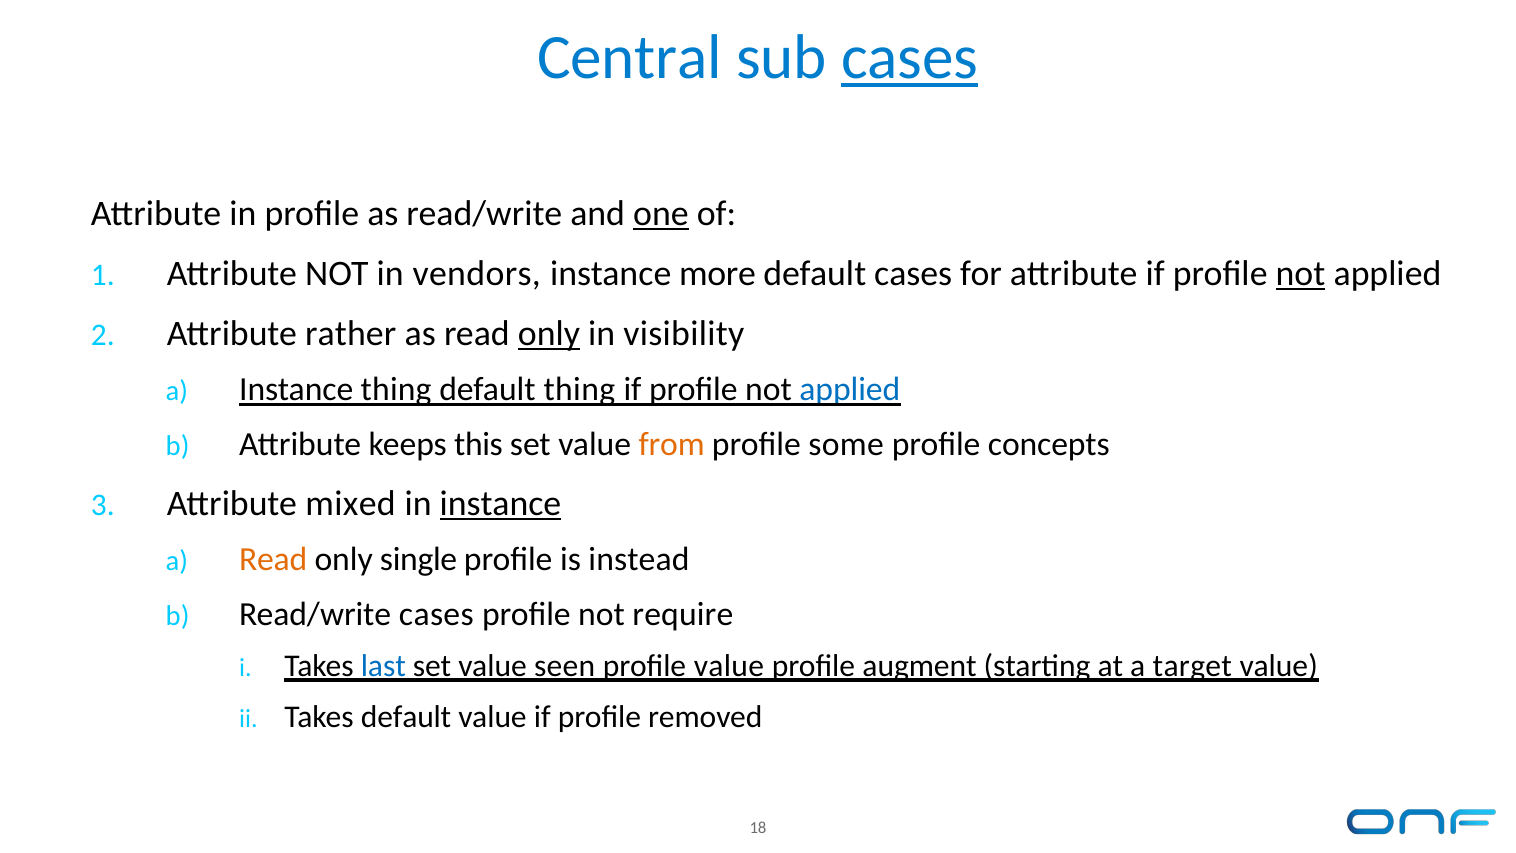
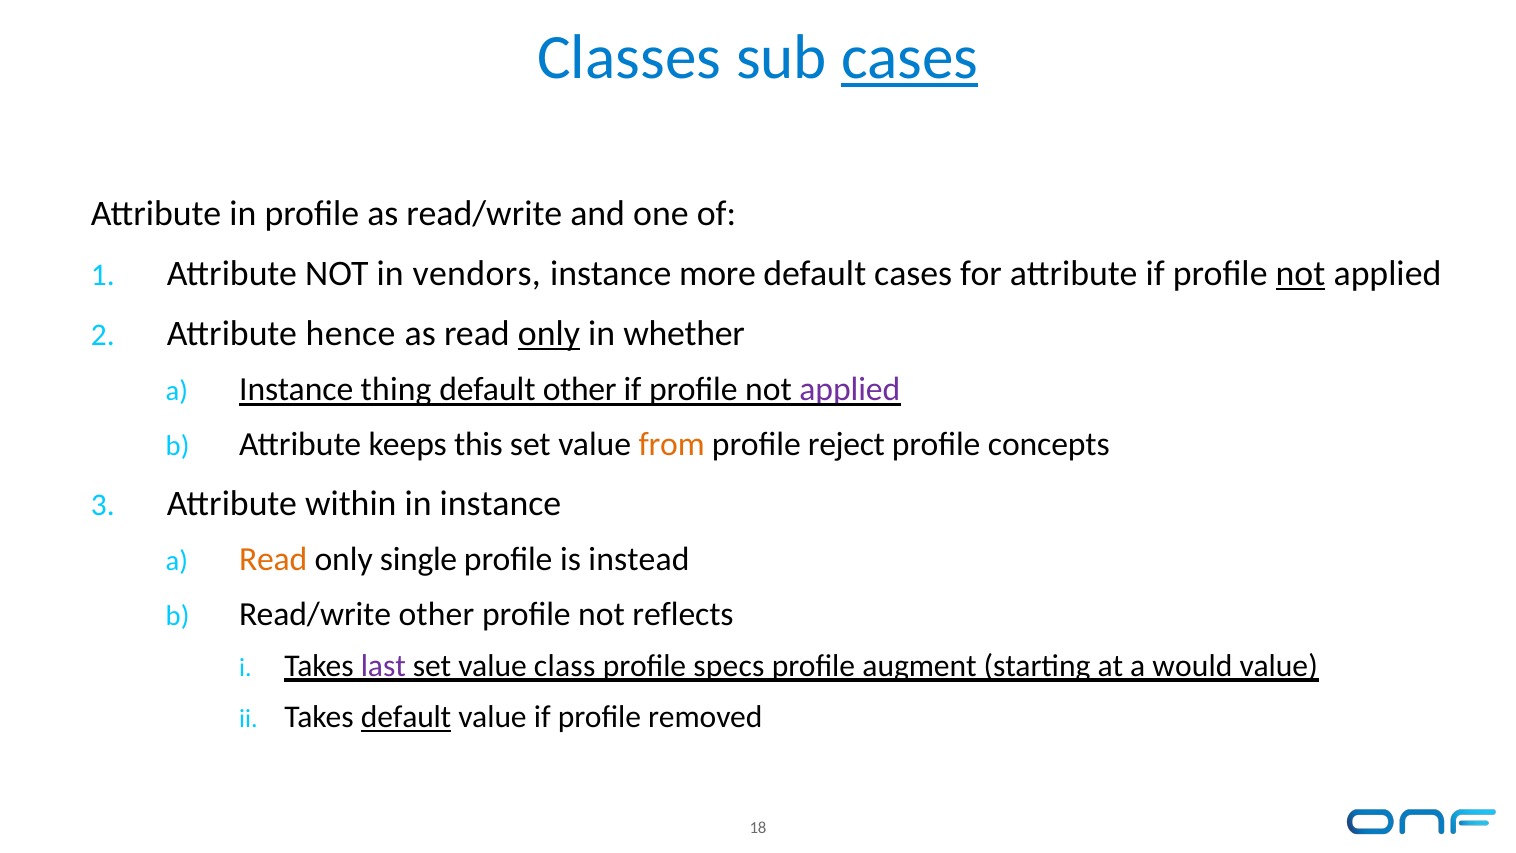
Central: Central -> Classes
one underline: present -> none
rather: rather -> hence
visibility: visibility -> whether
default thing: thing -> other
applied at (850, 389) colour: blue -> purple
some: some -> reject
mixed: mixed -> within
instance at (500, 503) underline: present -> none
Read/write cases: cases -> other
require: require -> reflects
last colour: blue -> purple
seen: seen -> class
profile value: value -> specs
target: target -> would
default at (406, 717) underline: none -> present
